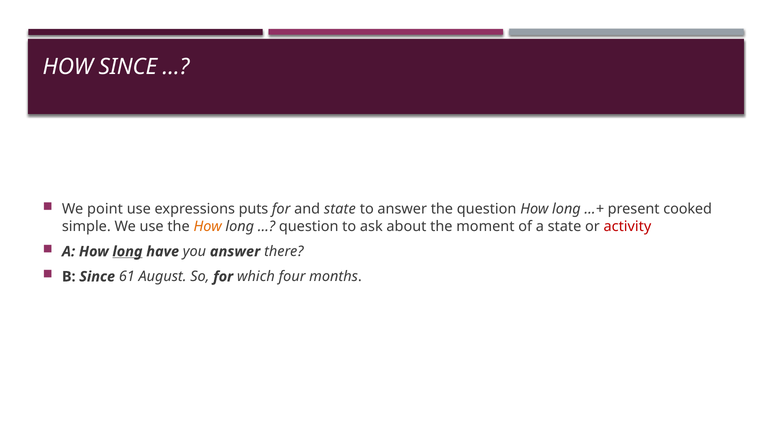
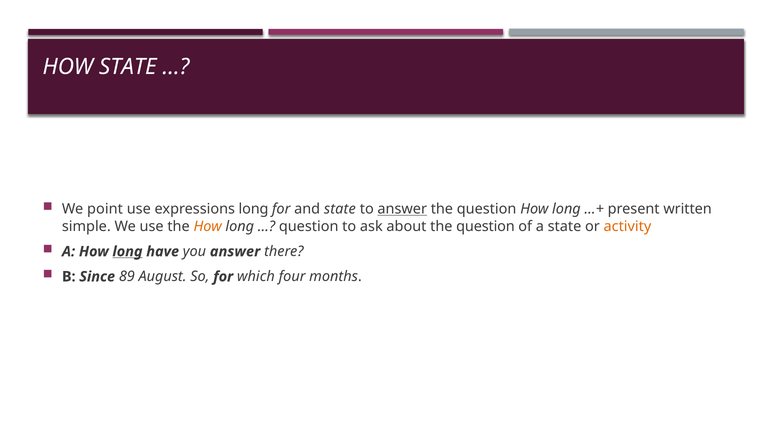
HOW SINCE: SINCE -> STATE
expressions puts: puts -> long
answer at (402, 209) underline: none -> present
cooked: cooked -> written
about the moment: moment -> question
activity colour: red -> orange
61: 61 -> 89
